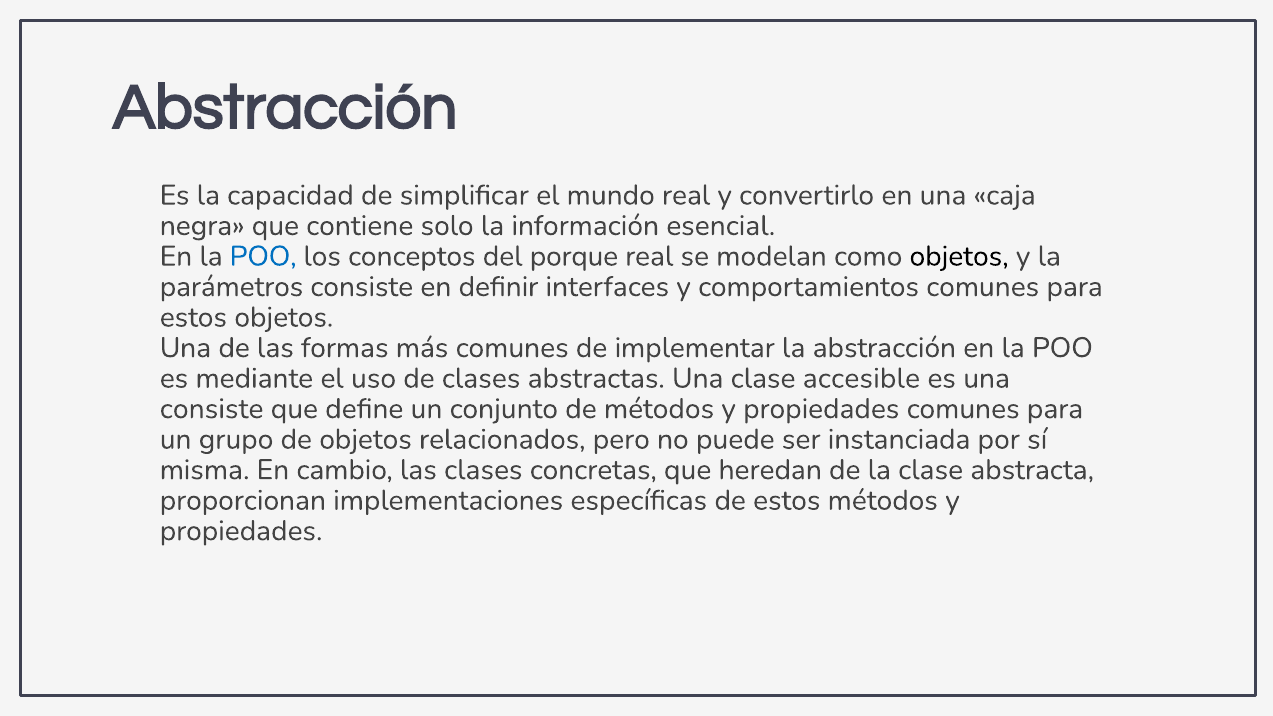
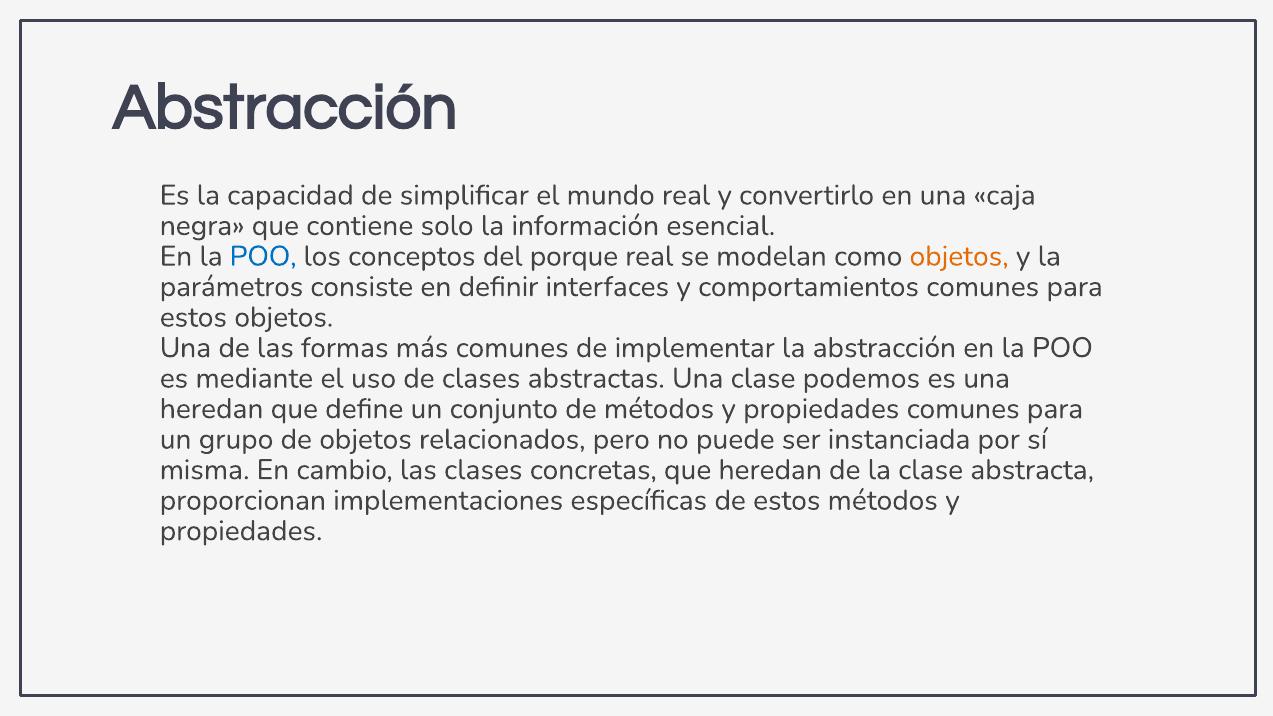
objetos at (959, 256) colour: black -> orange
accesible: accesible -> podemos
consiste at (212, 409): consiste -> heredan
